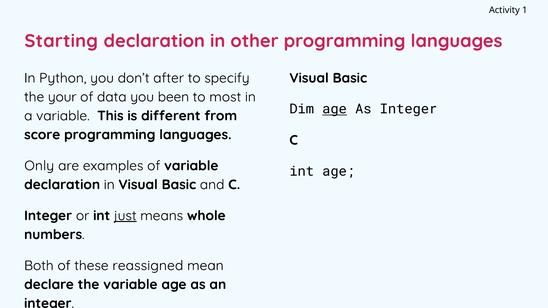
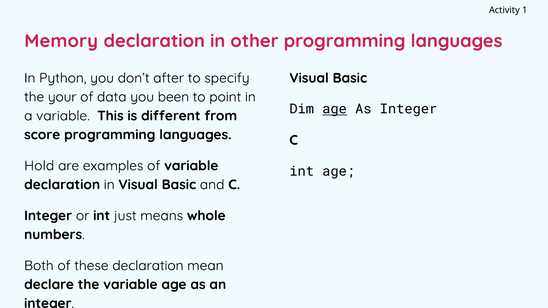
Starting: Starting -> Memory
most: most -> point
Only: Only -> Hold
just underline: present -> none
these reassigned: reassigned -> declaration
